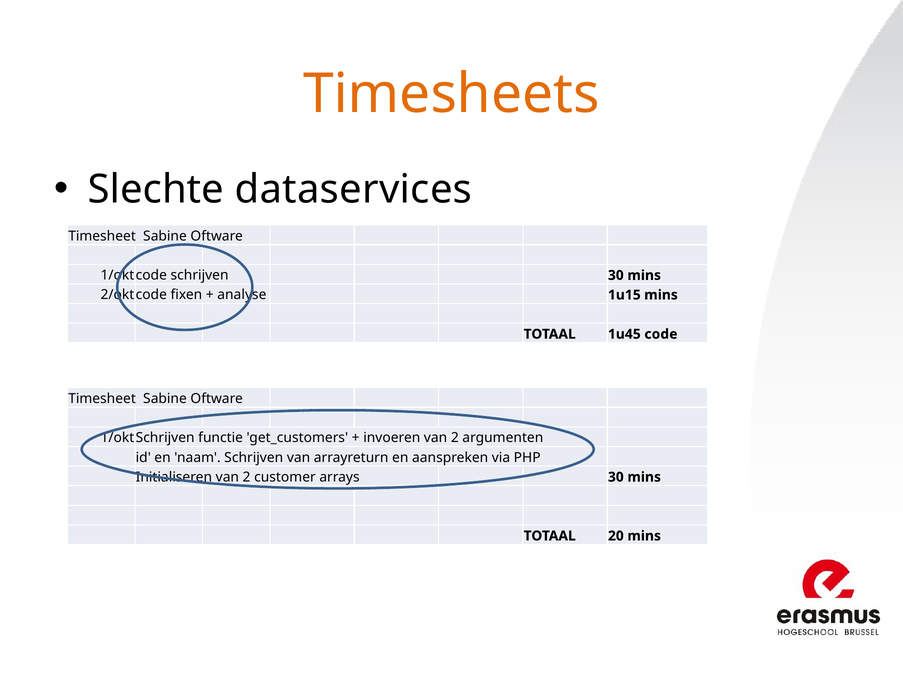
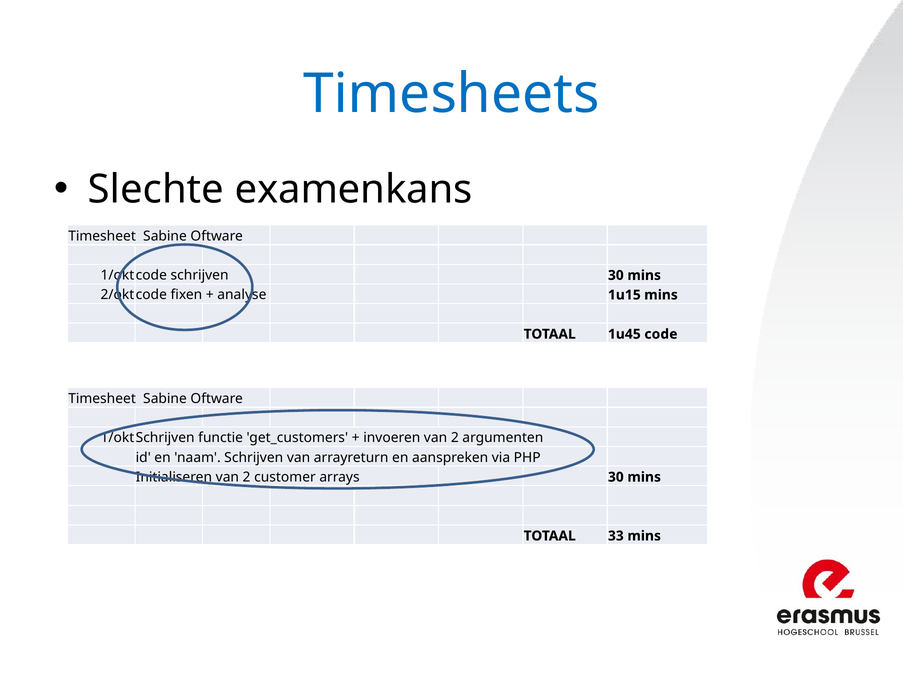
Timesheets colour: orange -> blue
dataservices: dataservices -> examenkans
20: 20 -> 33
